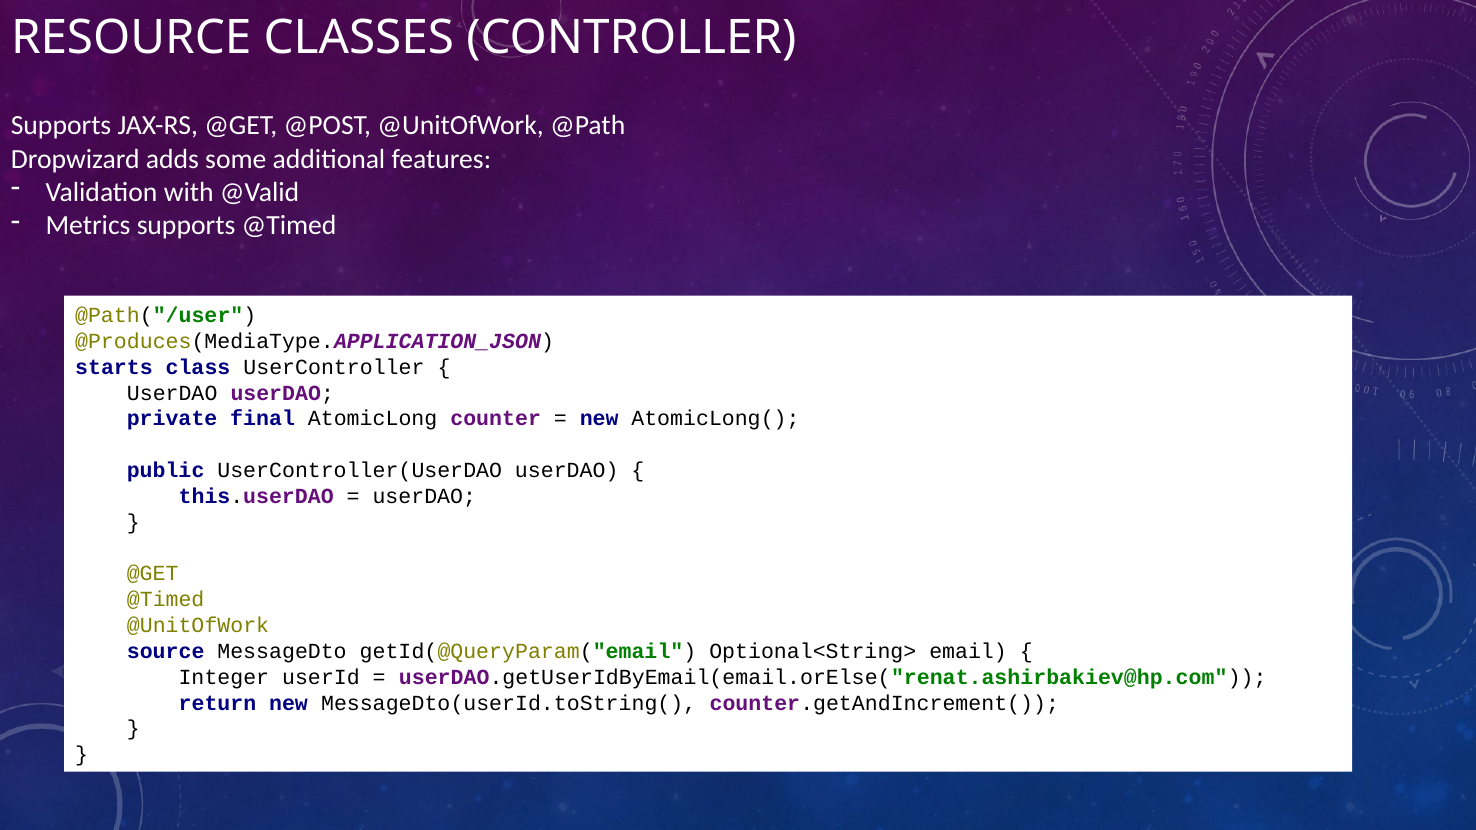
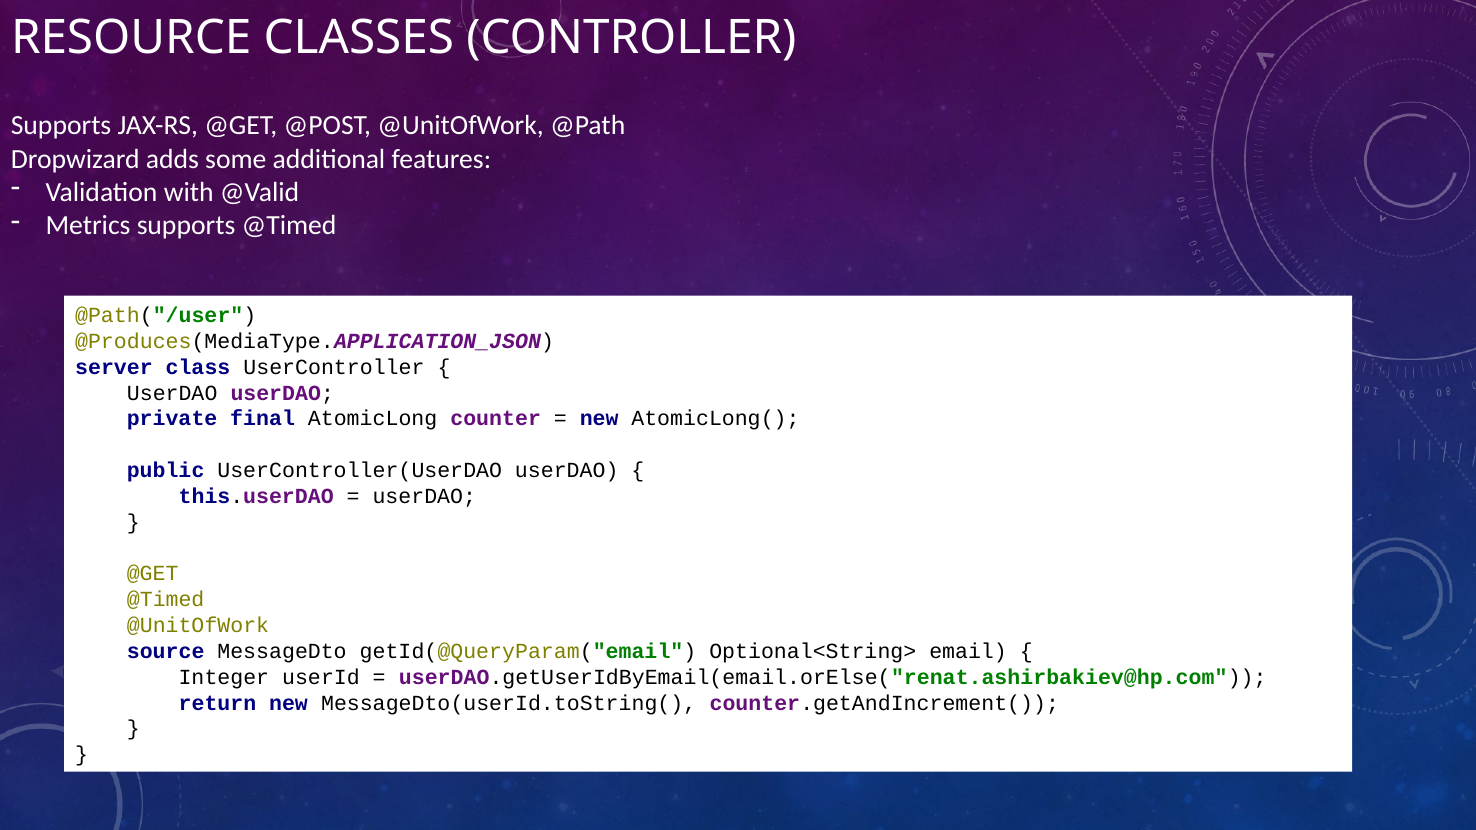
starts: starts -> server
